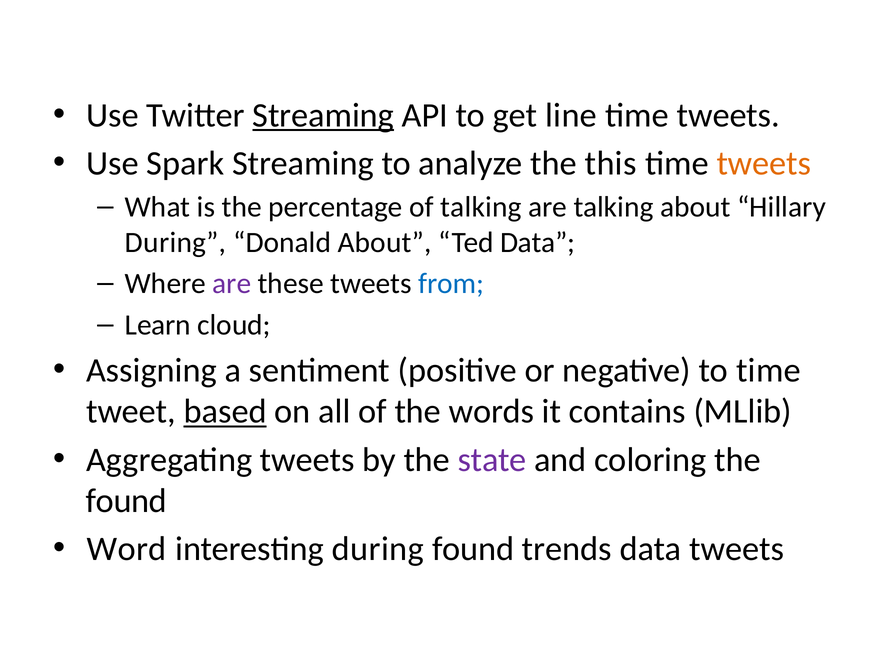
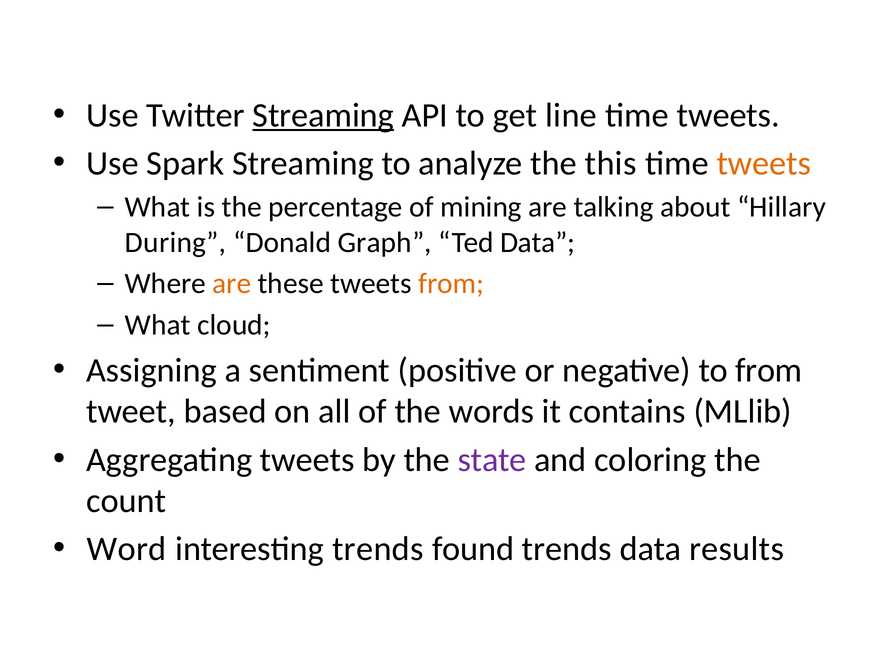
of talking: talking -> mining
Donald About: About -> Graph
are at (232, 284) colour: purple -> orange
from at (451, 284) colour: blue -> orange
Learn at (158, 325): Learn -> What
to time: time -> from
based underline: present -> none
found at (126, 501): found -> count
interesting during: during -> trends
data tweets: tweets -> results
